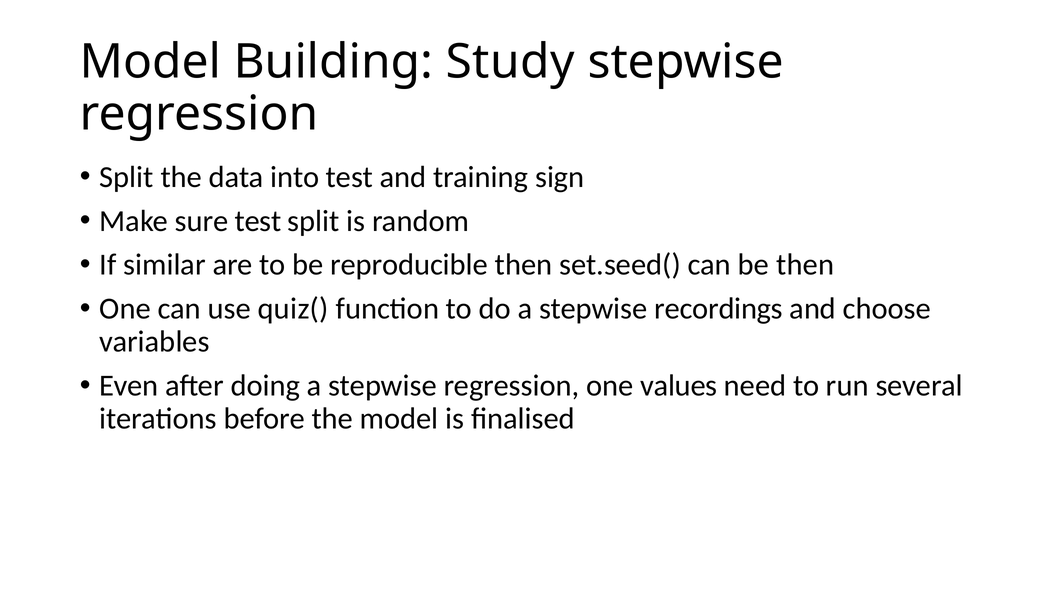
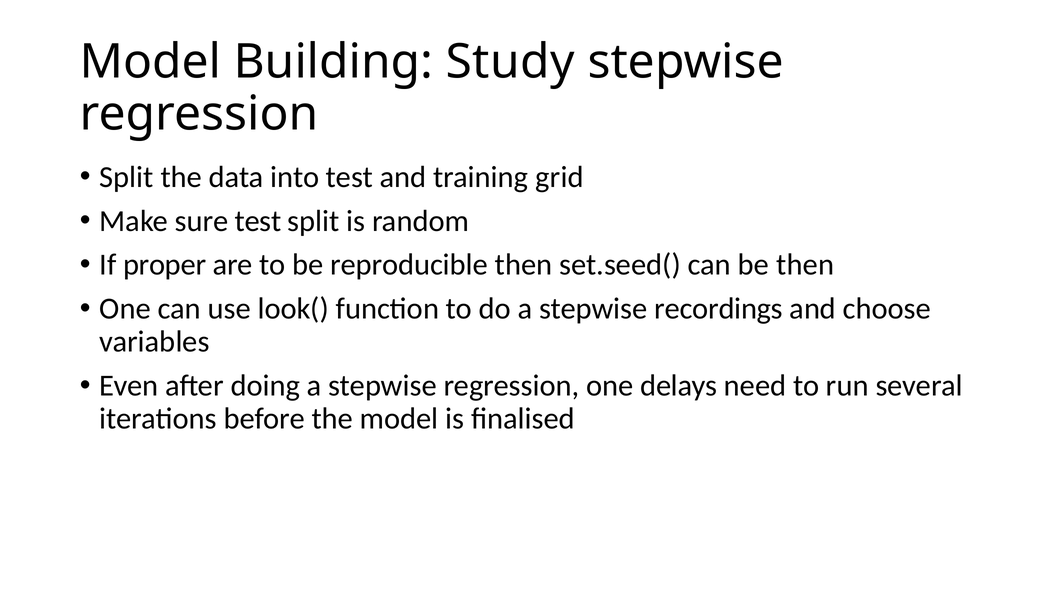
sign: sign -> grid
similar: similar -> proper
quiz(: quiz( -> look(
values: values -> delays
